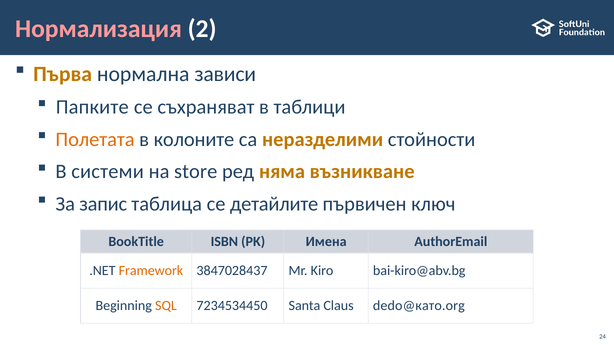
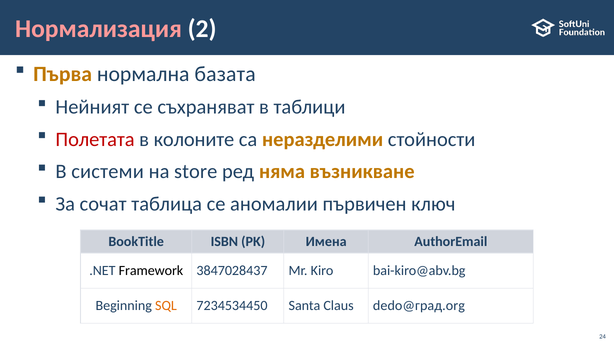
зависи: зависи -> базата
Папките: Папките -> Нейният
Полетата colour: orange -> red
запис: запис -> сочат
детайлите: детайлите -> аномалии
Framework colour: orange -> black
dedo@като.org: dedo@като.org -> dedo@град.org
